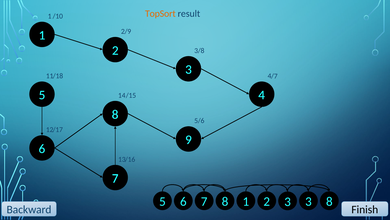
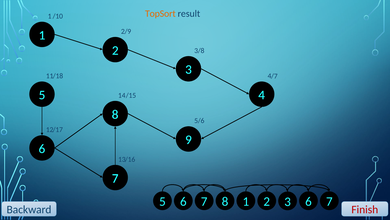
1 8: 8 -> 7
3 at (308, 201): 3 -> 6
Finish colour: black -> red
